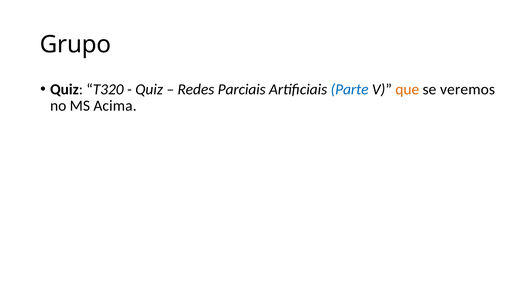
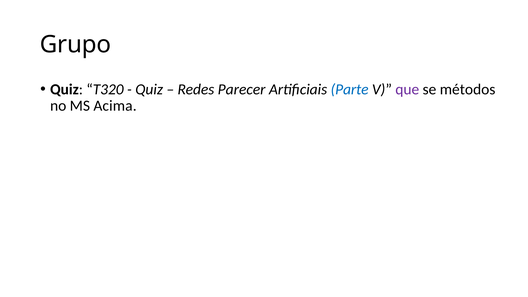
Parciais: Parciais -> Parecer
que colour: orange -> purple
veremos: veremos -> métodos
